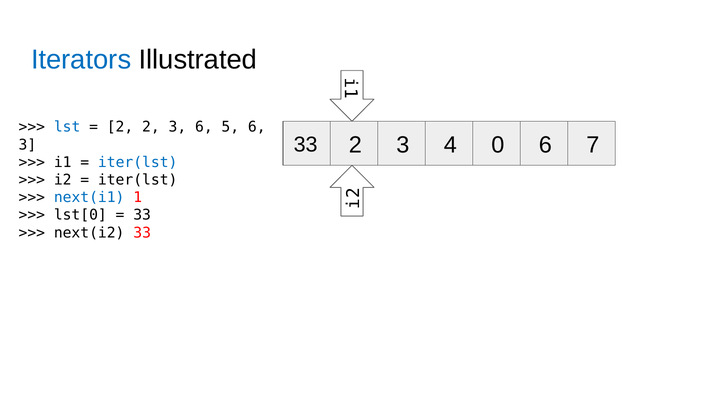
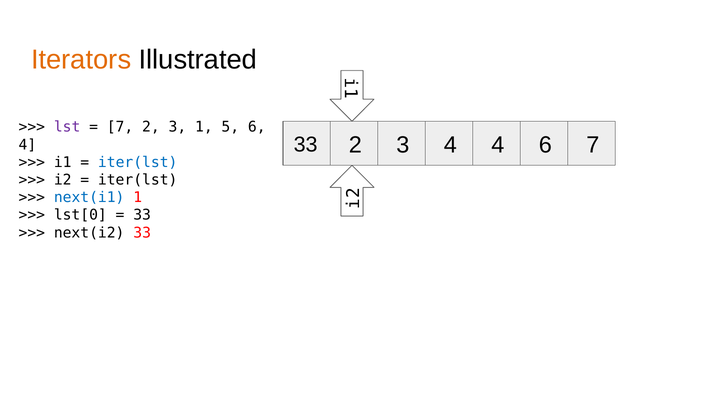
Iterators colour: blue -> orange
lst colour: blue -> purple
2 at (120, 127): 2 -> 7
3 6: 6 -> 1
4 0: 0 -> 4
3 at (27, 145): 3 -> 4
